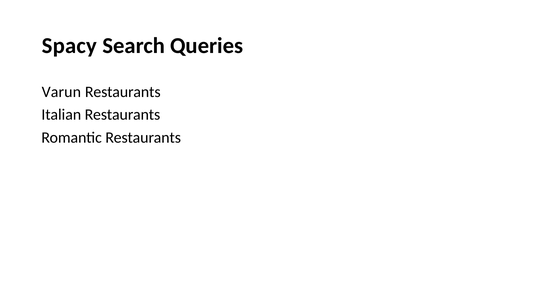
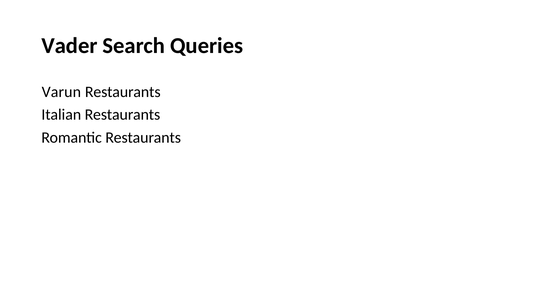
Spacy: Spacy -> Vader
